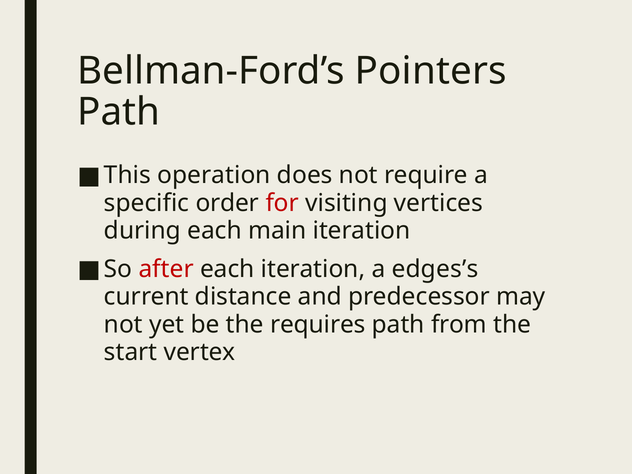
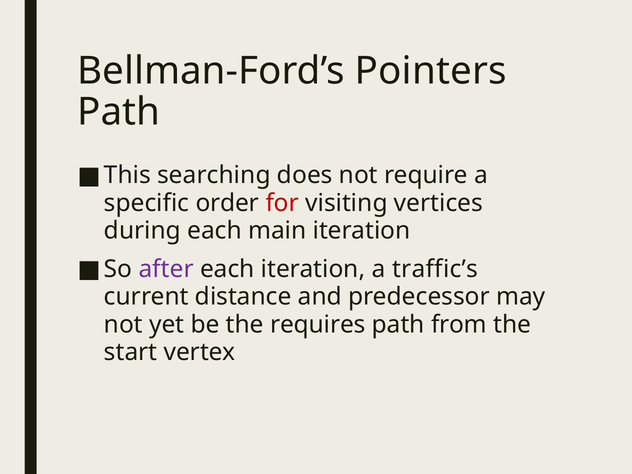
operation: operation -> searching
after colour: red -> purple
edges’s: edges’s -> traffic’s
